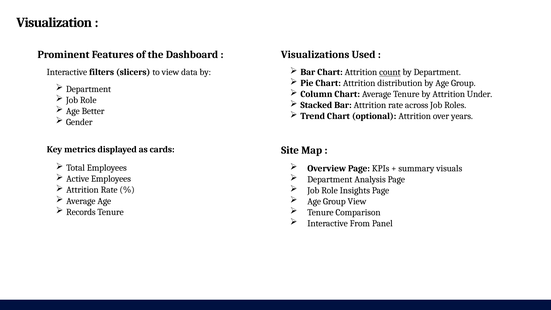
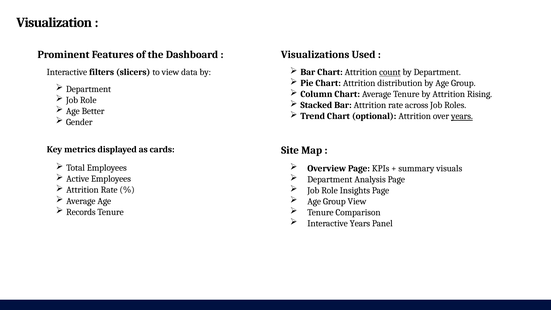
Under: Under -> Rising
years at (462, 116) underline: none -> present
Interactive From: From -> Years
